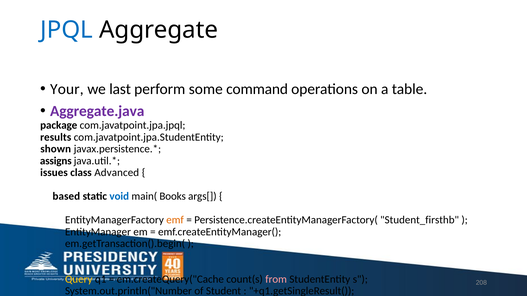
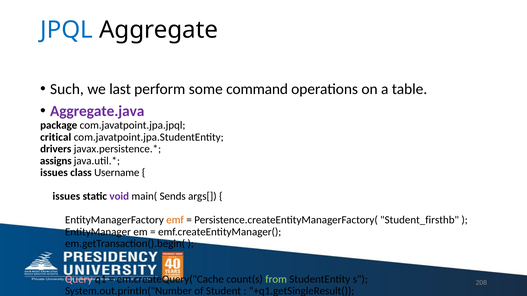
Your: Your -> Such
results: results -> critical
shown: shown -> drivers
Advanced: Advanced -> Username
based at (66, 197): based -> issues
void colour: blue -> purple
Books: Books -> Sends
Query at (79, 280) colour: yellow -> pink
from at (276, 280) colour: pink -> light green
